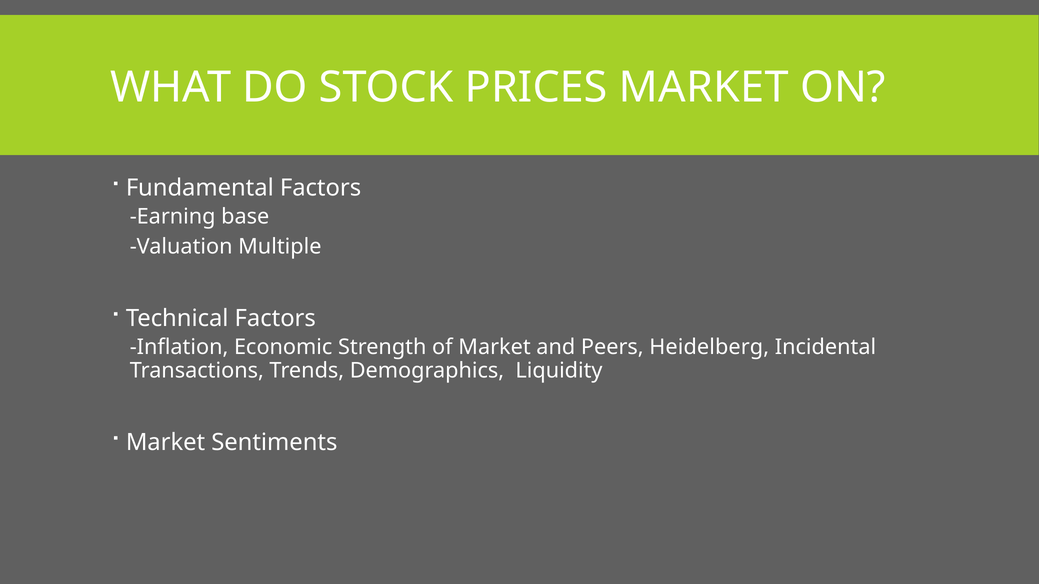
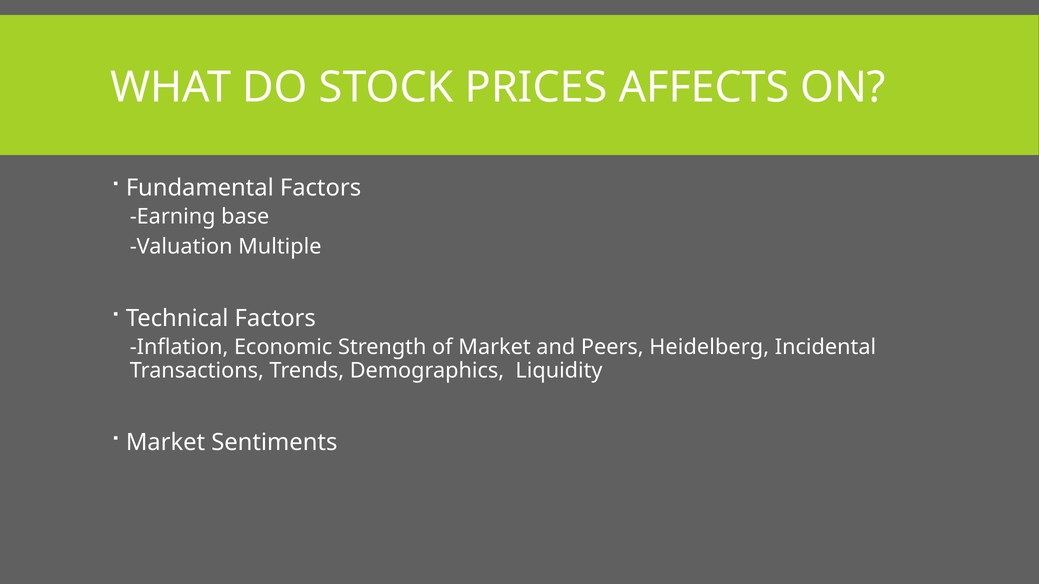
PRICES MARKET: MARKET -> AFFECTS
